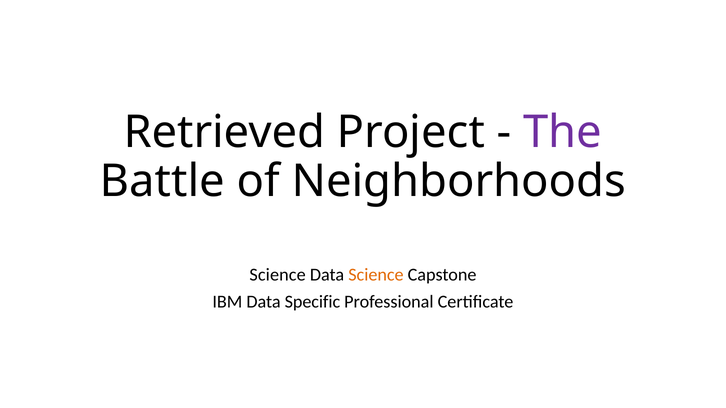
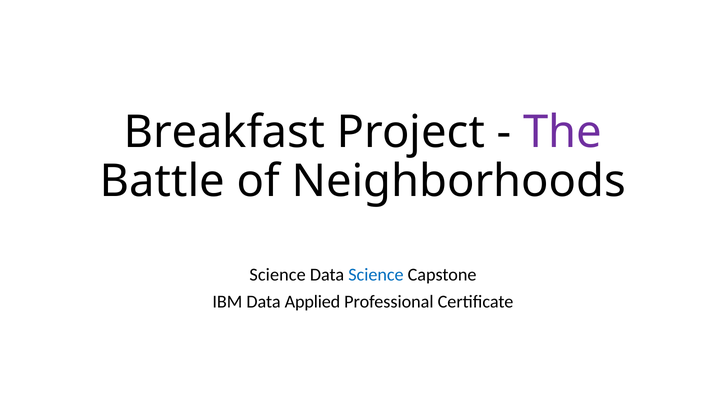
Retrieved: Retrieved -> Breakfast
Science at (376, 275) colour: orange -> blue
Specific: Specific -> Applied
